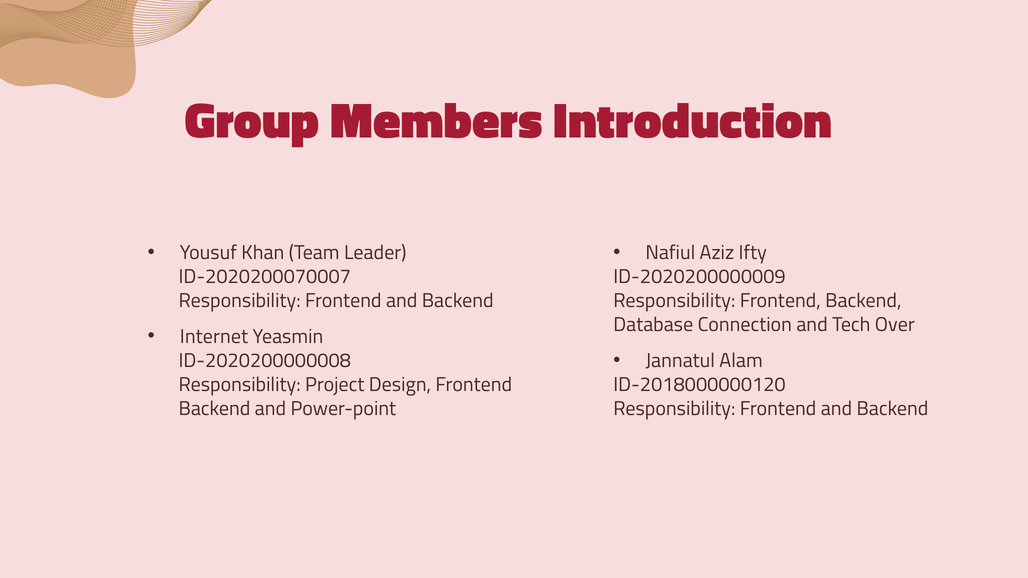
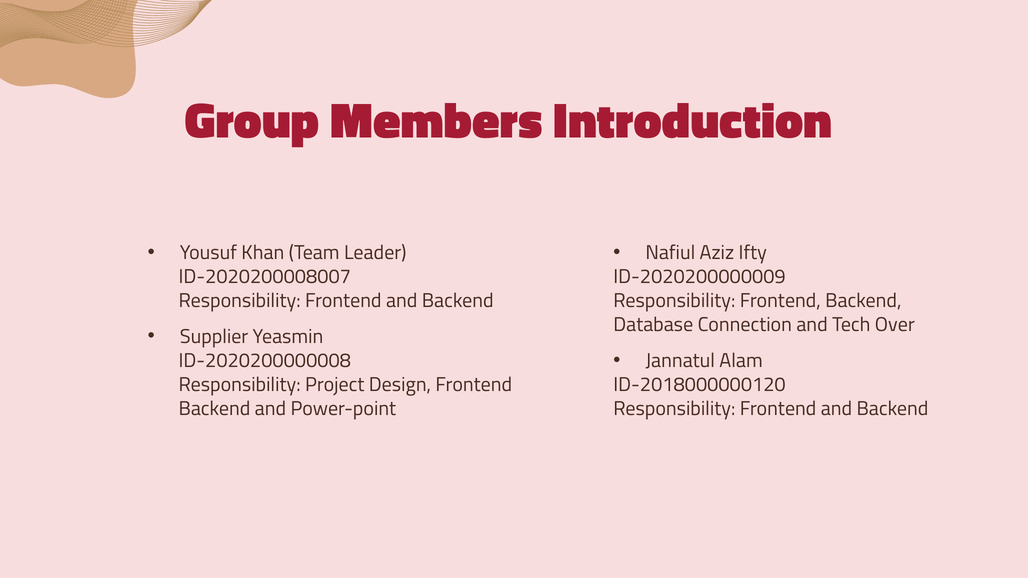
ID-2020200070007: ID-2020200070007 -> ID-2020200008007
Internet: Internet -> Supplier
